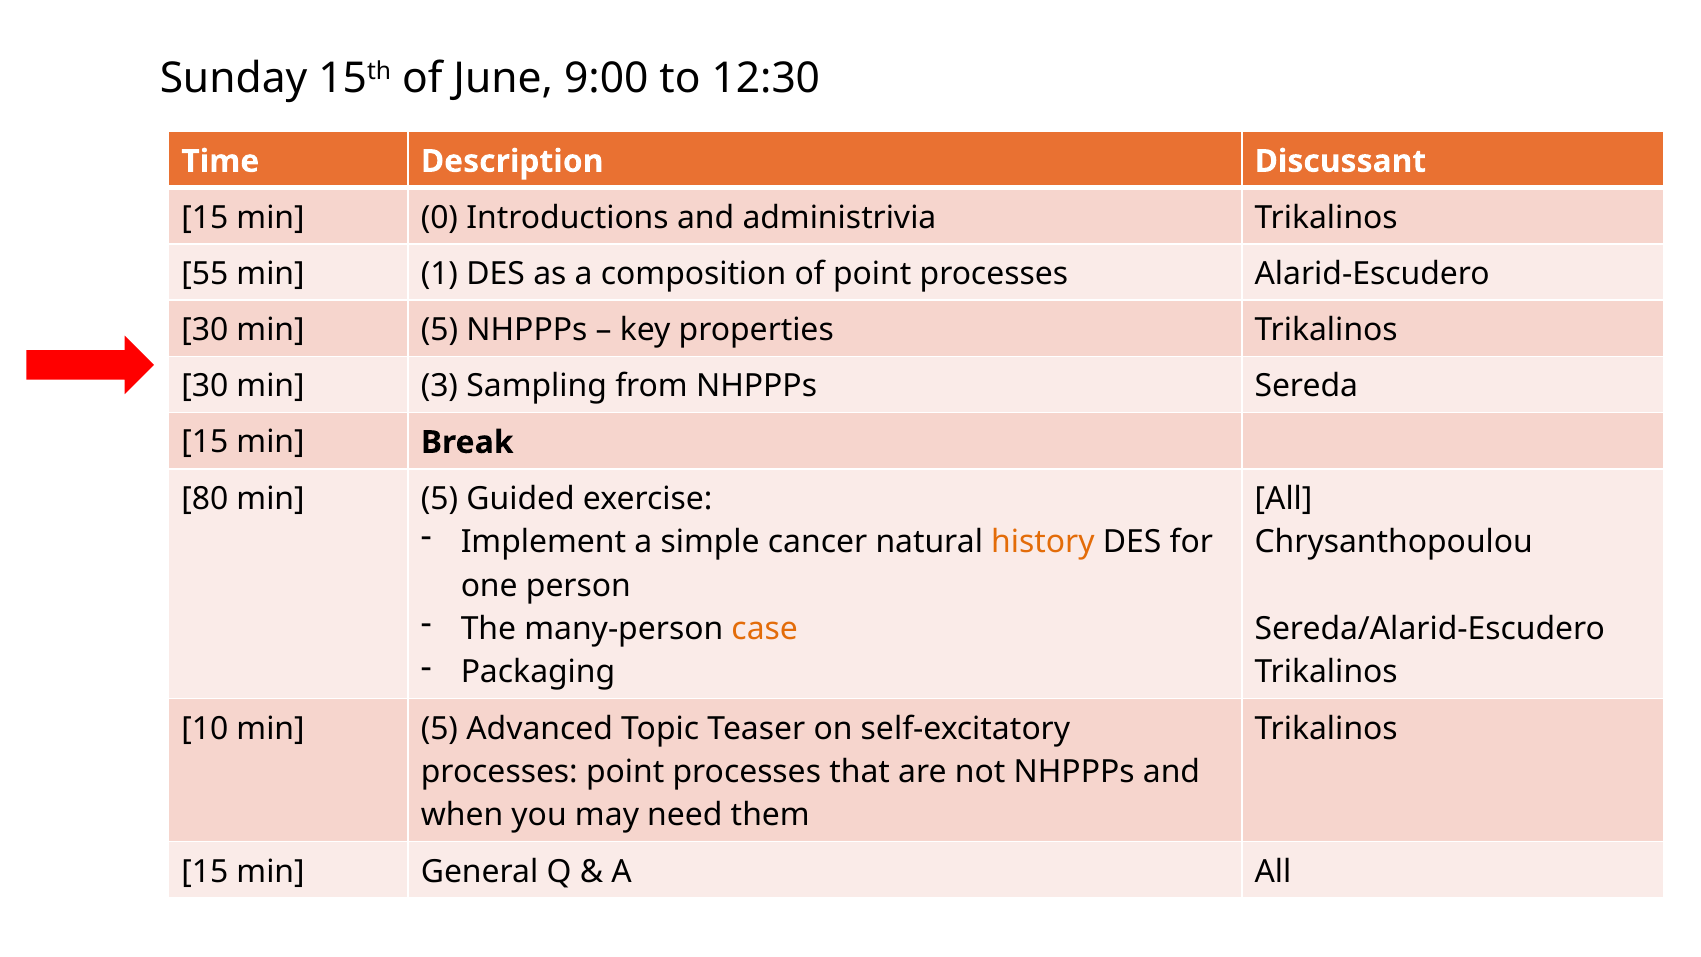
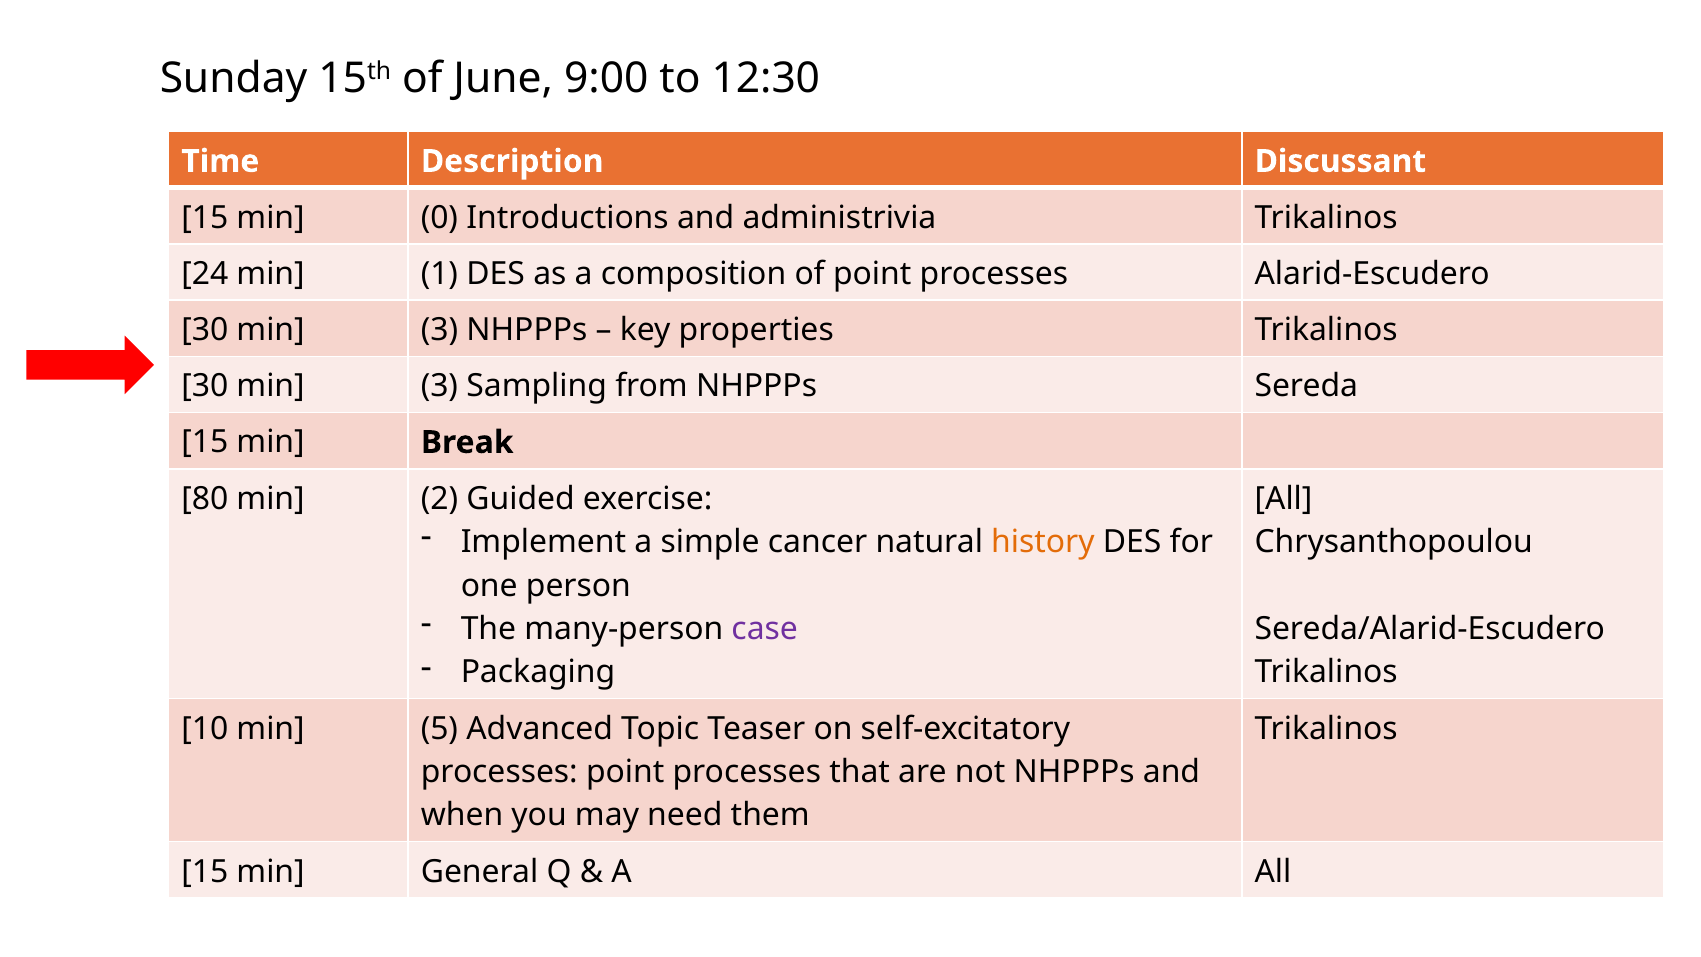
55: 55 -> 24
5 at (440, 330): 5 -> 3
80 min 5: 5 -> 2
case colour: orange -> purple
